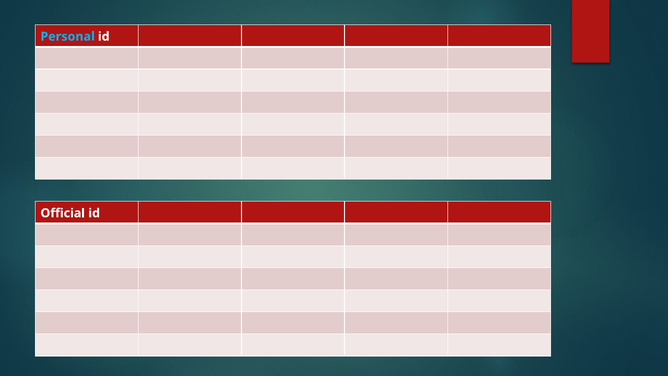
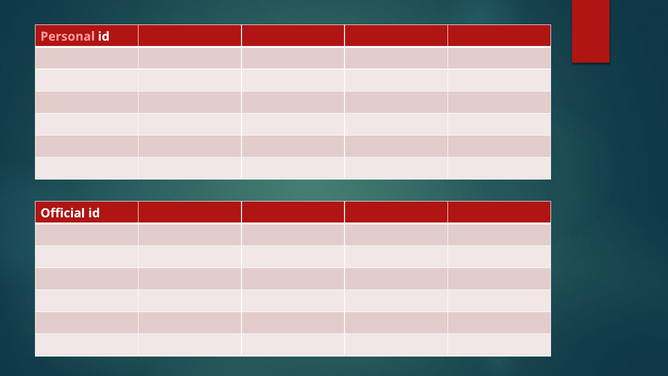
Personal colour: light blue -> pink
